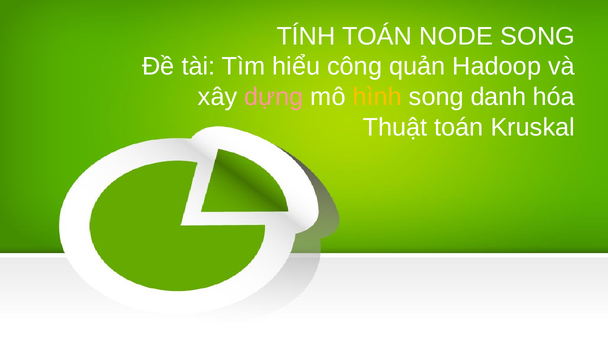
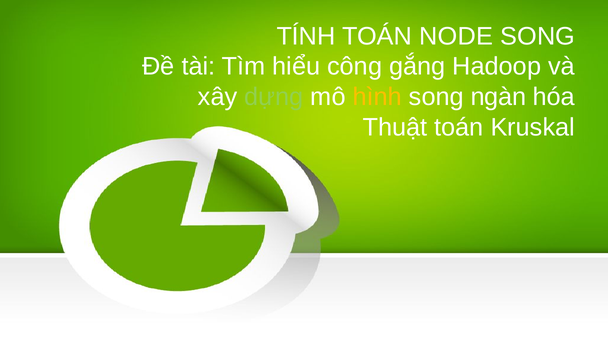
quản: quản -> gắng
dựng colour: pink -> light green
danh: danh -> ngàn
